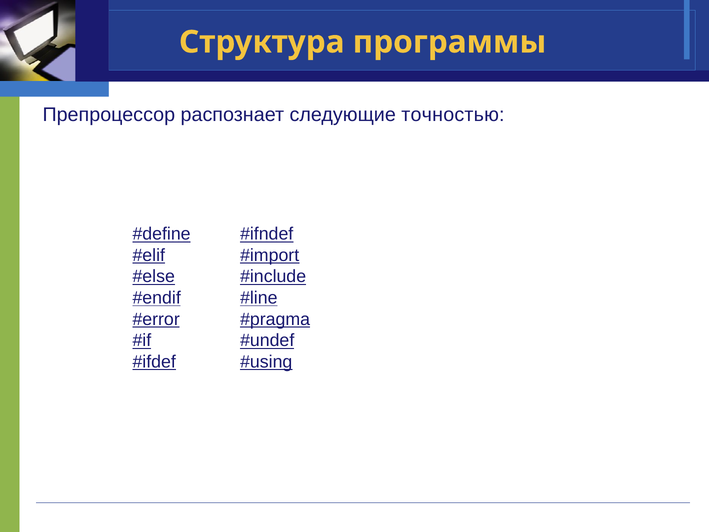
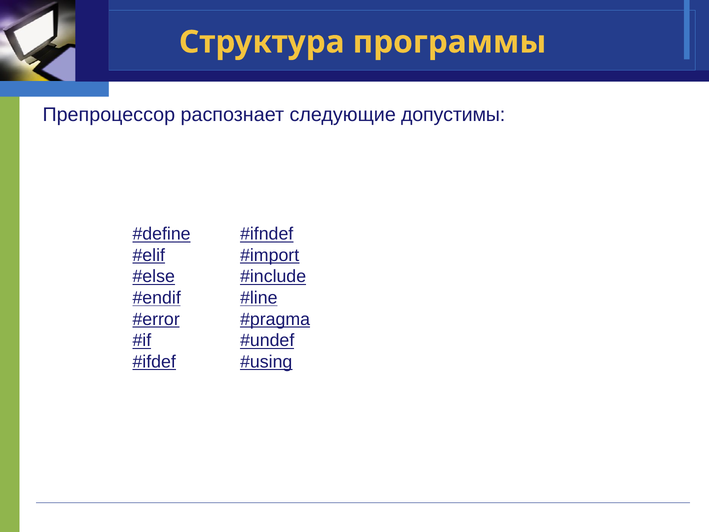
точностью: точностью -> допустимы
